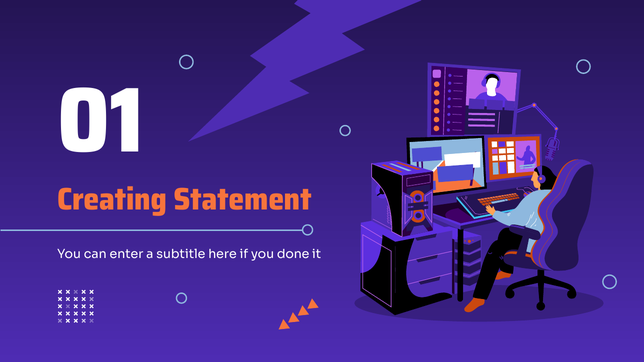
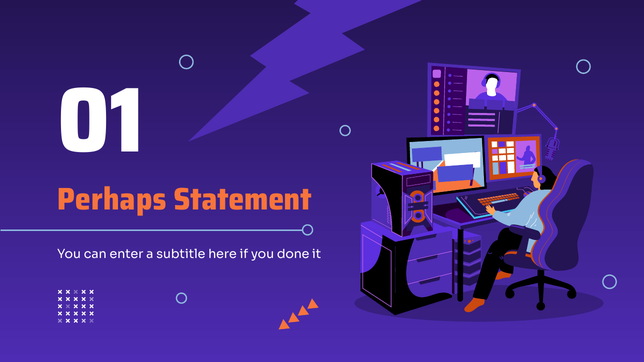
Creating: Creating -> Perhaps
